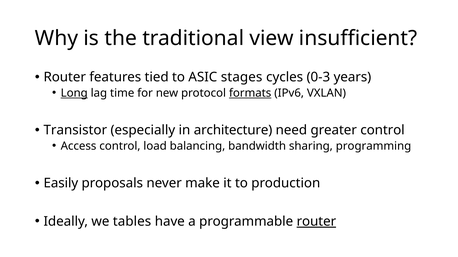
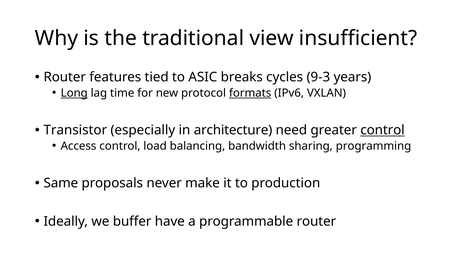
stages: stages -> breaks
0-3: 0-3 -> 9-3
control at (382, 130) underline: none -> present
Easily: Easily -> Same
tables: tables -> buffer
router at (316, 222) underline: present -> none
